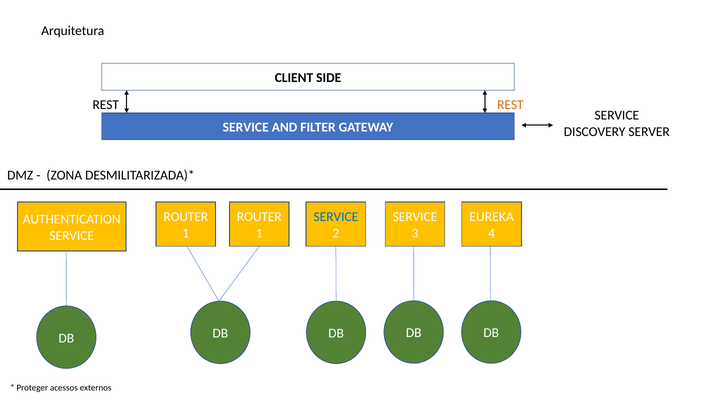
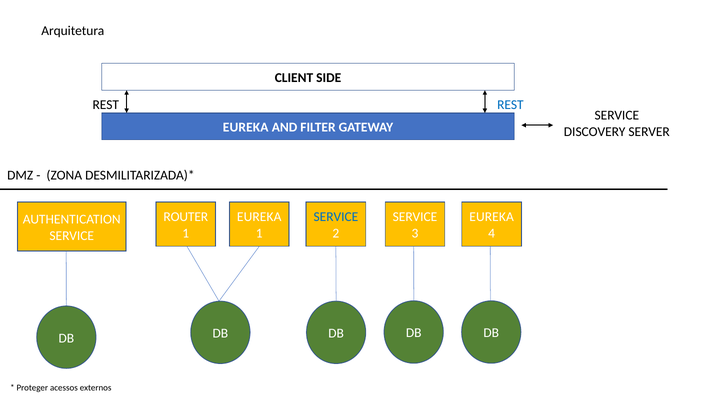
REST at (510, 105) colour: orange -> blue
SERVICE at (246, 127): SERVICE -> EUREKA
ROUTER at (259, 217): ROUTER -> EUREKA
